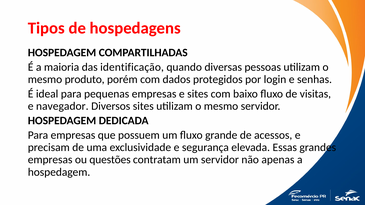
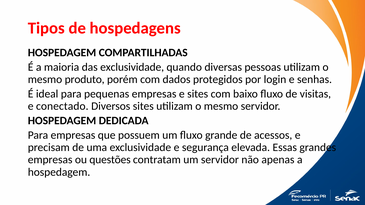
das identificação: identificação -> exclusividade
navegador: navegador -> conectado
